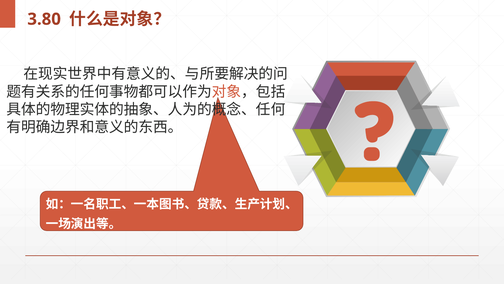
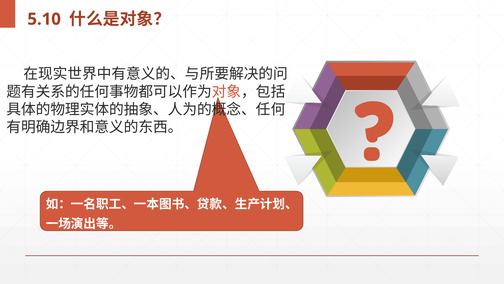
3.80: 3.80 -> 5.10
